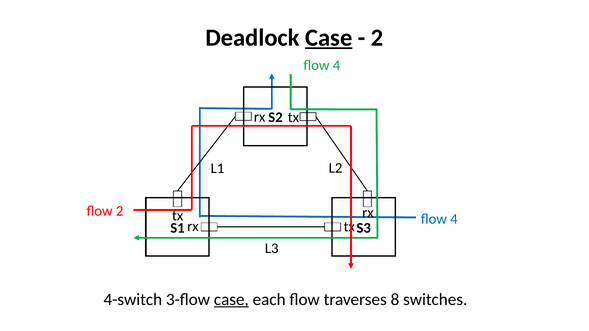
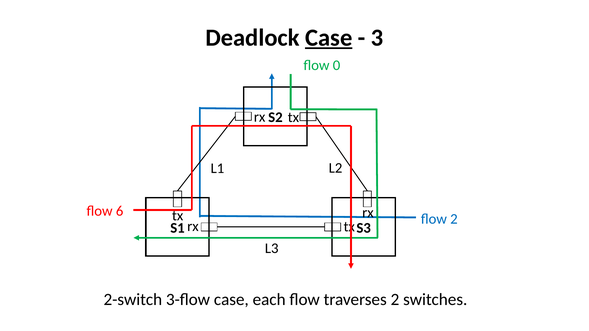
2 at (377, 38): 2 -> 3
4 at (337, 65): 4 -> 0
flow 2: 2 -> 6
4 at (454, 219): 4 -> 2
4-switch: 4-switch -> 2-switch
case at (231, 300) underline: present -> none
traverses 8: 8 -> 2
